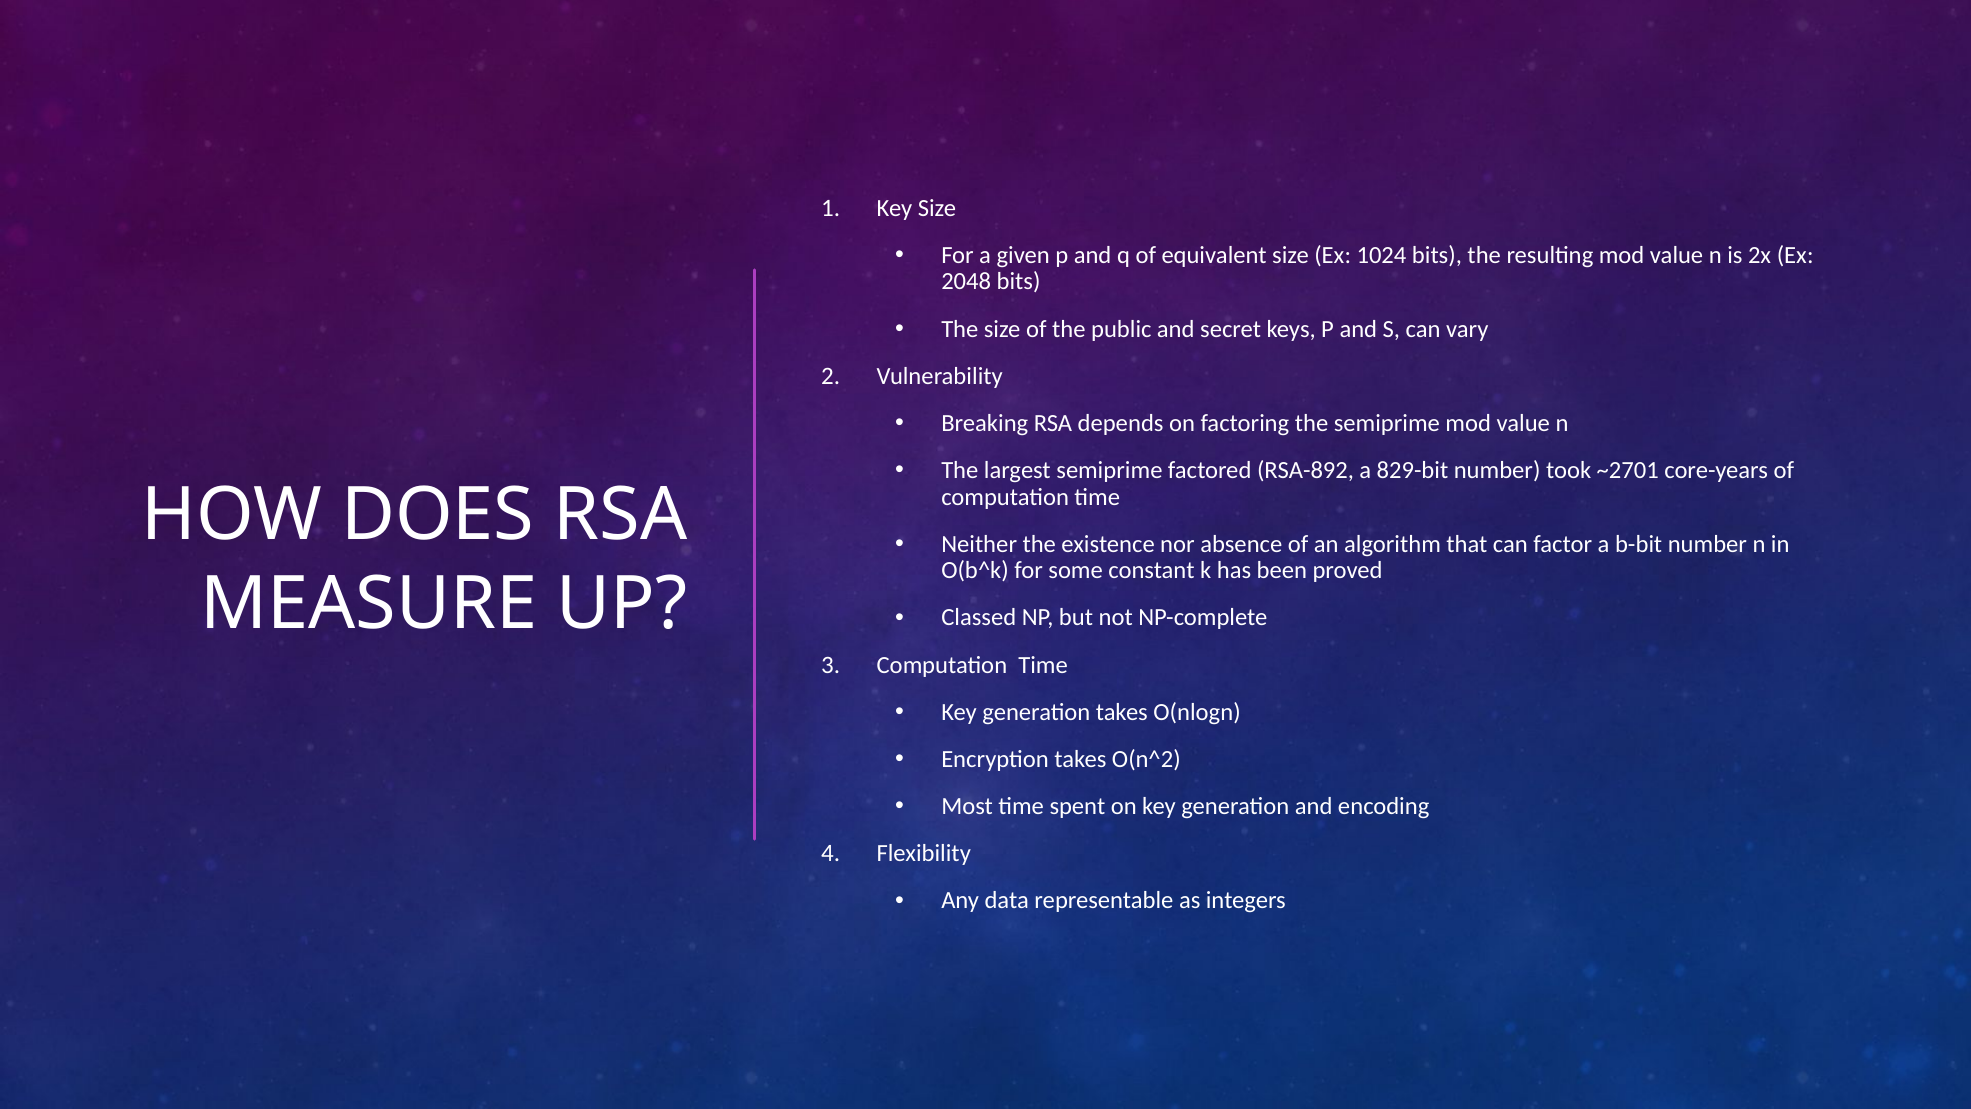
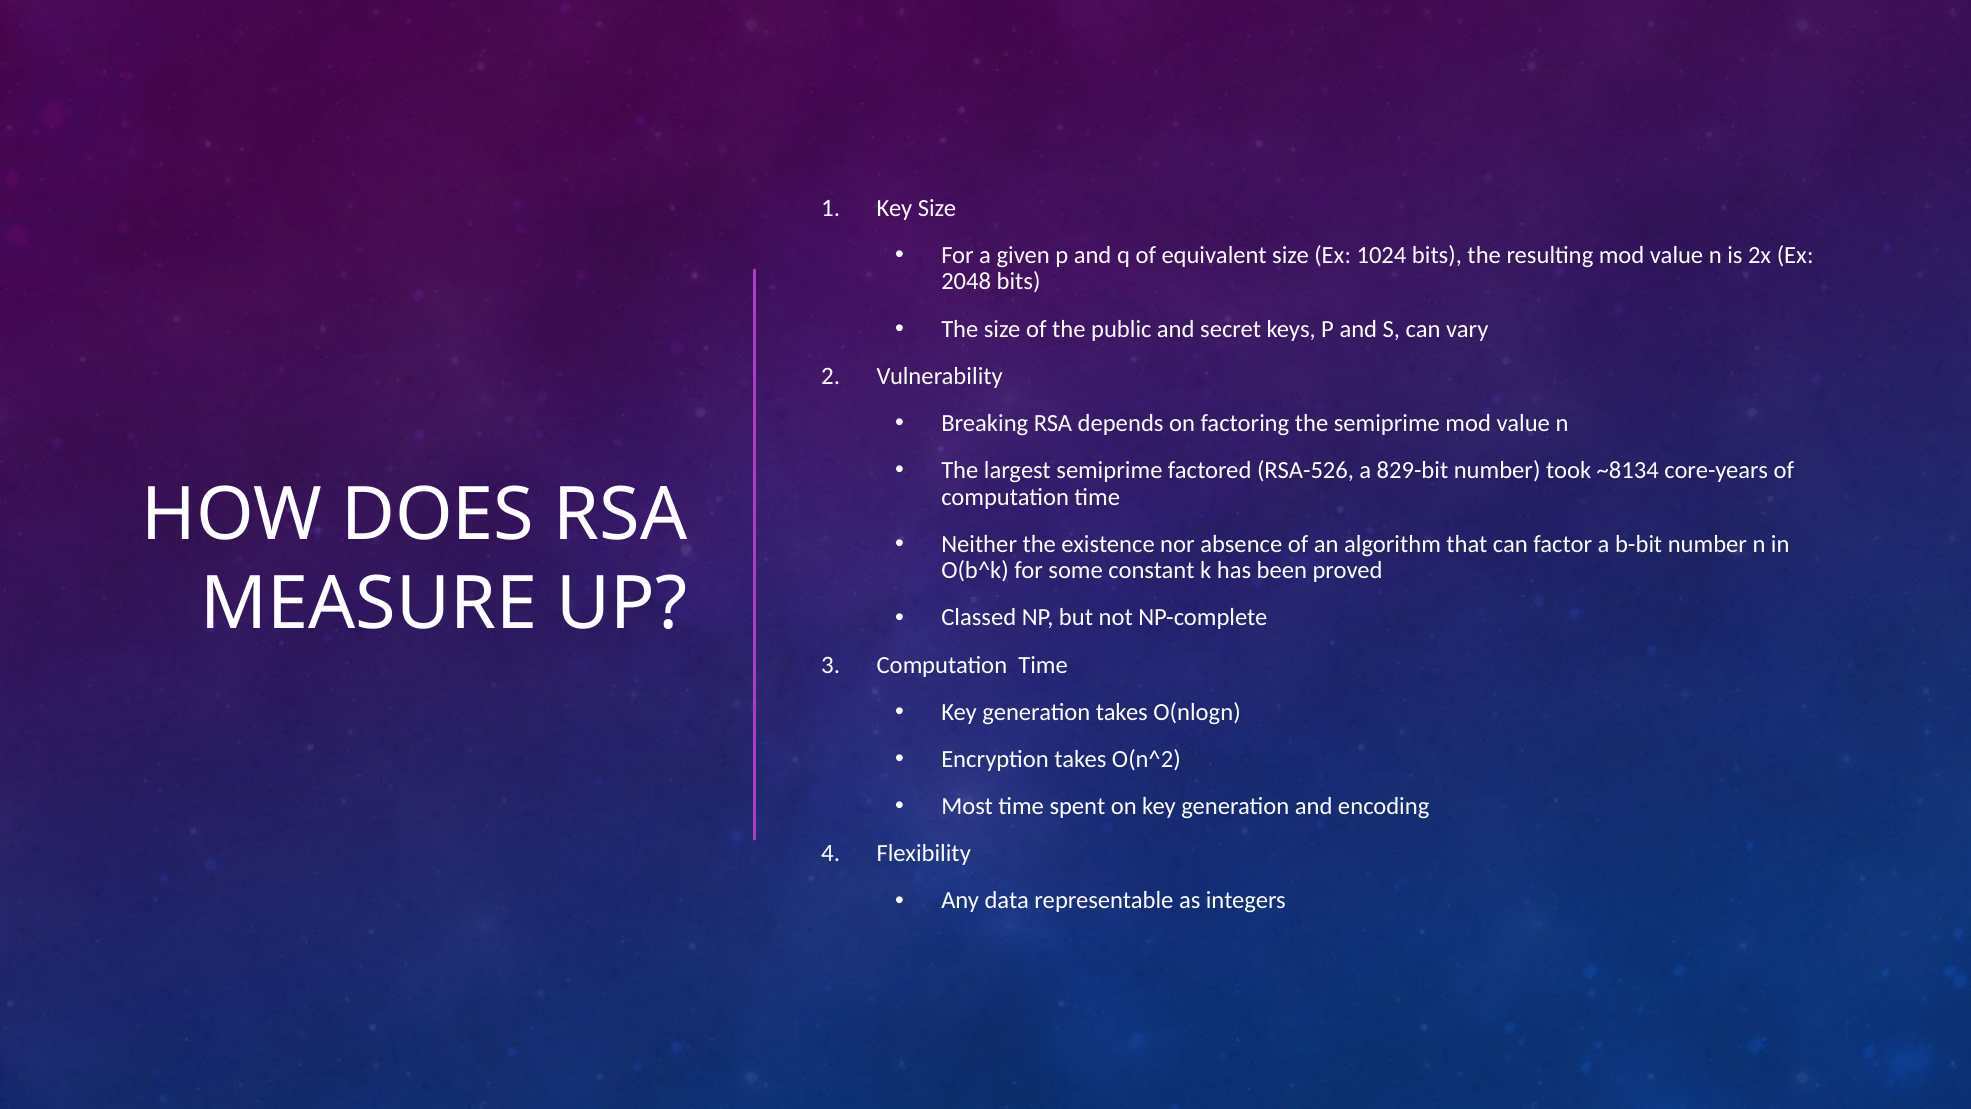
RSA-892: RSA-892 -> RSA-526
~2701: ~2701 -> ~8134
